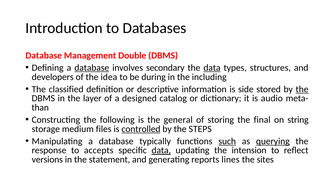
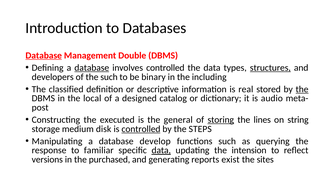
Database at (44, 55) underline: none -> present
involves secondary: secondary -> controlled
data at (212, 68) underline: present -> none
structures underline: none -> present
the idea: idea -> such
during: during -> binary
side: side -> real
layer: layer -> local
than: than -> post
following: following -> executed
storing underline: none -> present
final: final -> lines
files: files -> disk
typically: typically -> develop
such at (227, 141) underline: present -> none
querying underline: present -> none
accepts: accepts -> familiar
statement: statement -> purchased
lines: lines -> exist
